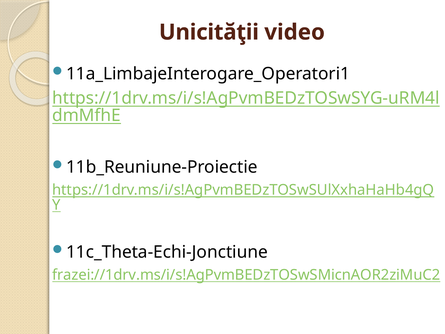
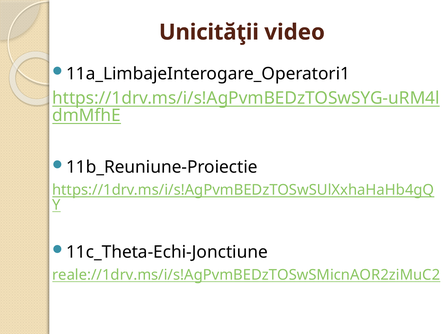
frazei://1drv.ms/i/s!AgPvmBEDzTOSwSMicnAOR2ziMuC2: frazei://1drv.ms/i/s!AgPvmBEDzTOSwSMicnAOR2ziMuC2 -> reale://1drv.ms/i/s!AgPvmBEDzTOSwSMicnAOR2ziMuC2
